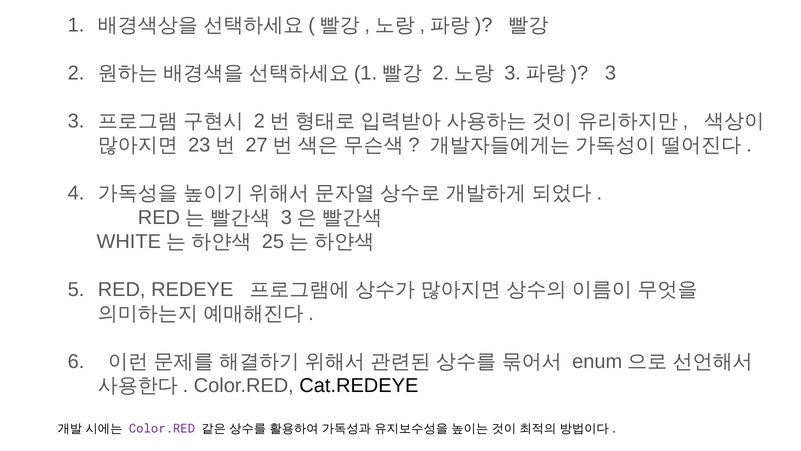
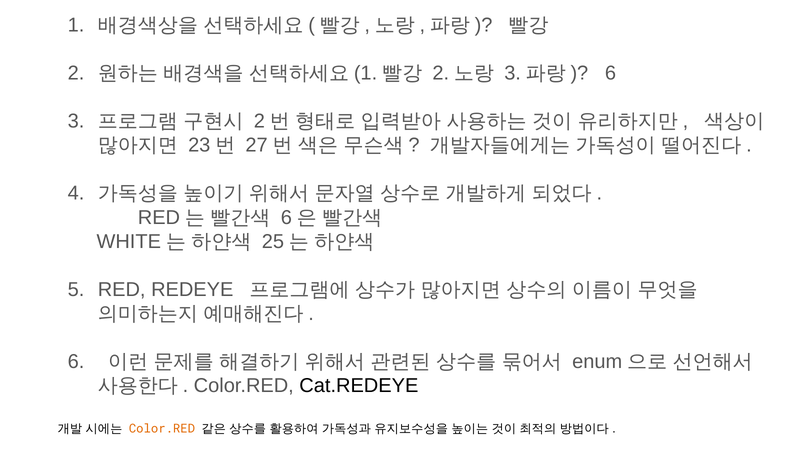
3 at (610, 73): 3 -> 6
3 at (286, 217): 3 -> 6
Color.RED at (162, 428) colour: purple -> orange
